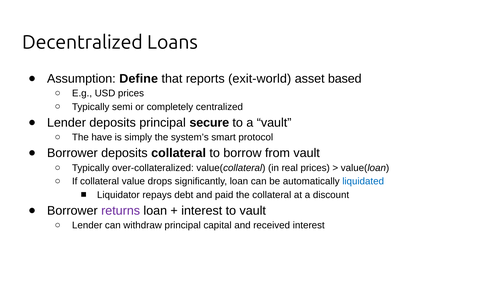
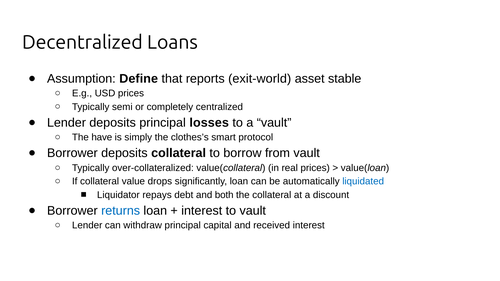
based: based -> stable
secure: secure -> losses
system’s: system’s -> clothes’s
paid: paid -> both
returns colour: purple -> blue
